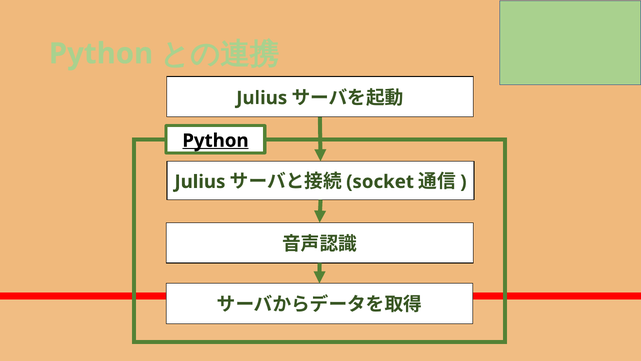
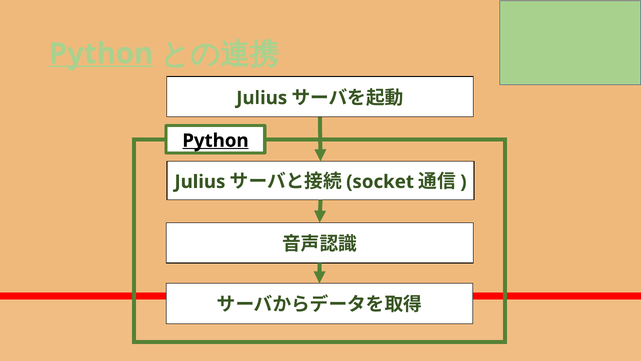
Python at (101, 54) underline: none -> present
